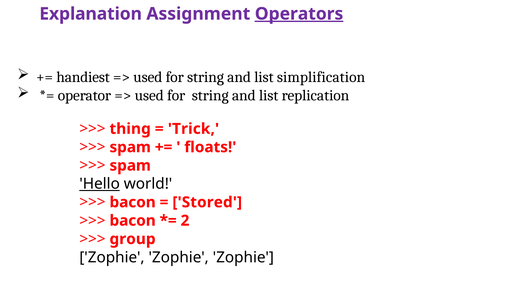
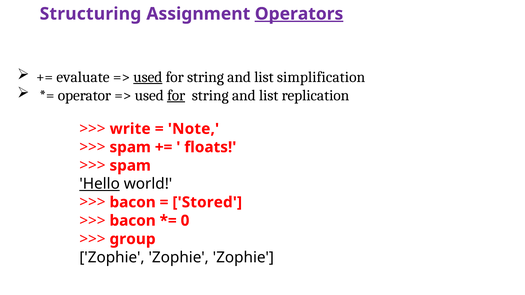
Explanation: Explanation -> Structuring
handiest: handiest -> evaluate
used at (148, 77) underline: none -> present
for at (176, 95) underline: none -> present
thing: thing -> write
Trick: Trick -> Note
2: 2 -> 0
